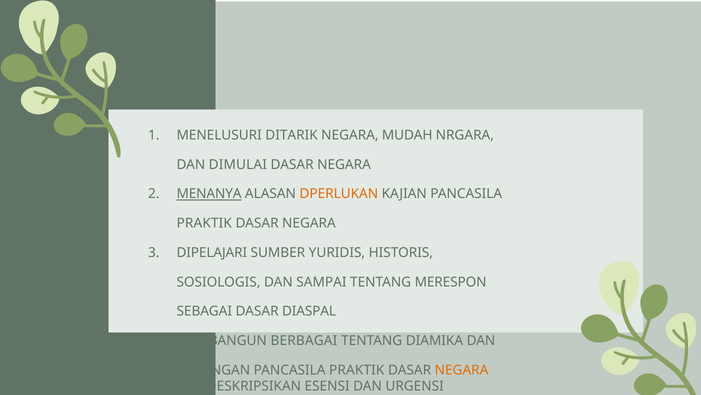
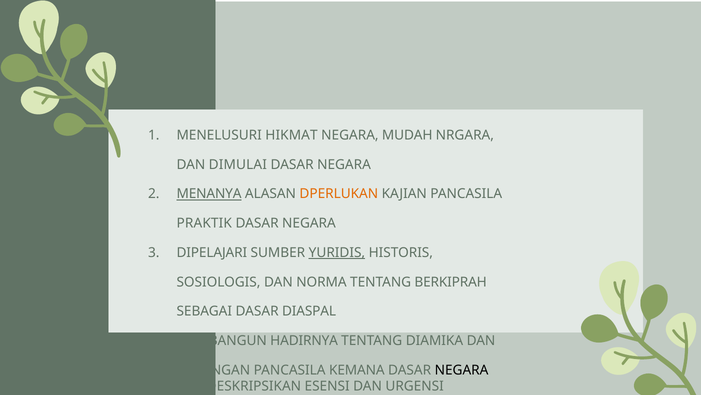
DITARIK: DITARIK -> HIKMAT
YURIDIS underline: none -> present
SAMPAI: SAMPAI -> NORMA
MERESPON: MERESPON -> BERKIPRAH
BERBAGAI: BERBAGAI -> HADIRNYA
TANANGAN PANCASILA PRAKTIK: PRAKTIK -> KEMANA
NEGARA at (462, 369) colour: orange -> black
